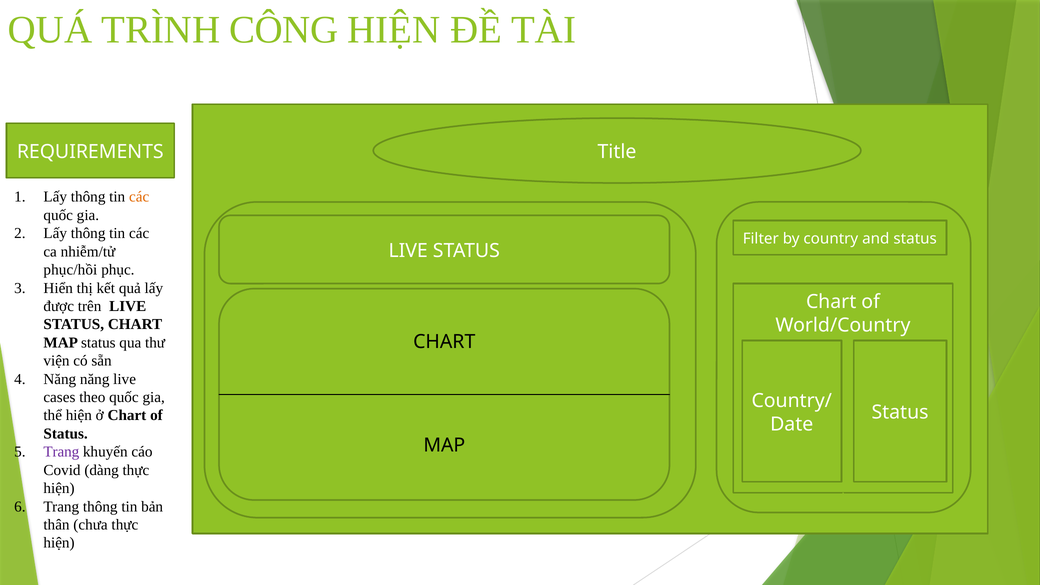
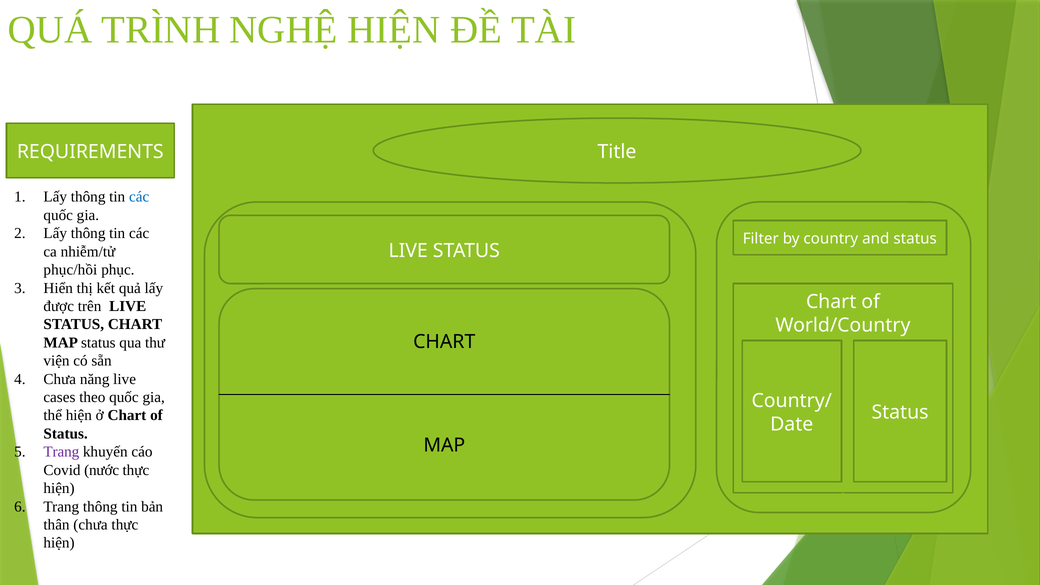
CÔNG: CÔNG -> NGHỆ
các at (139, 197) colour: orange -> blue
Năng at (60, 379): Năng -> Chưa
dàng: dàng -> nước
